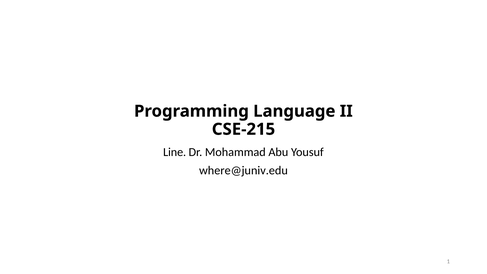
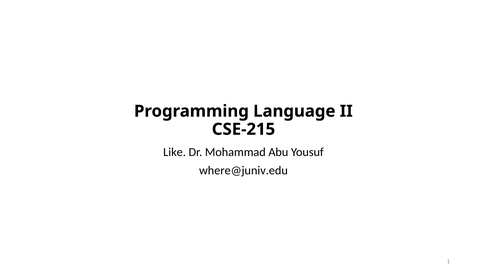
Line: Line -> Like
